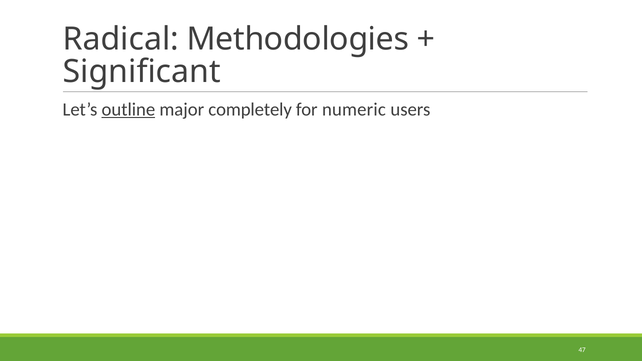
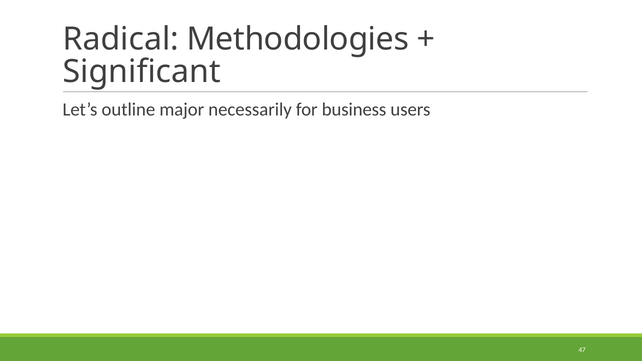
outline underline: present -> none
completely: completely -> necessarily
numeric: numeric -> business
